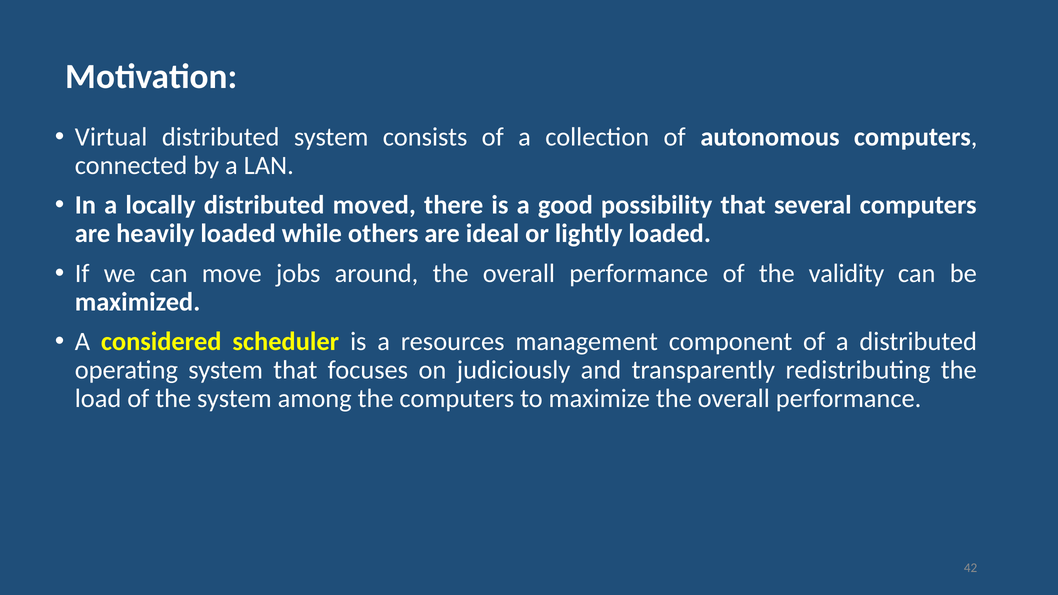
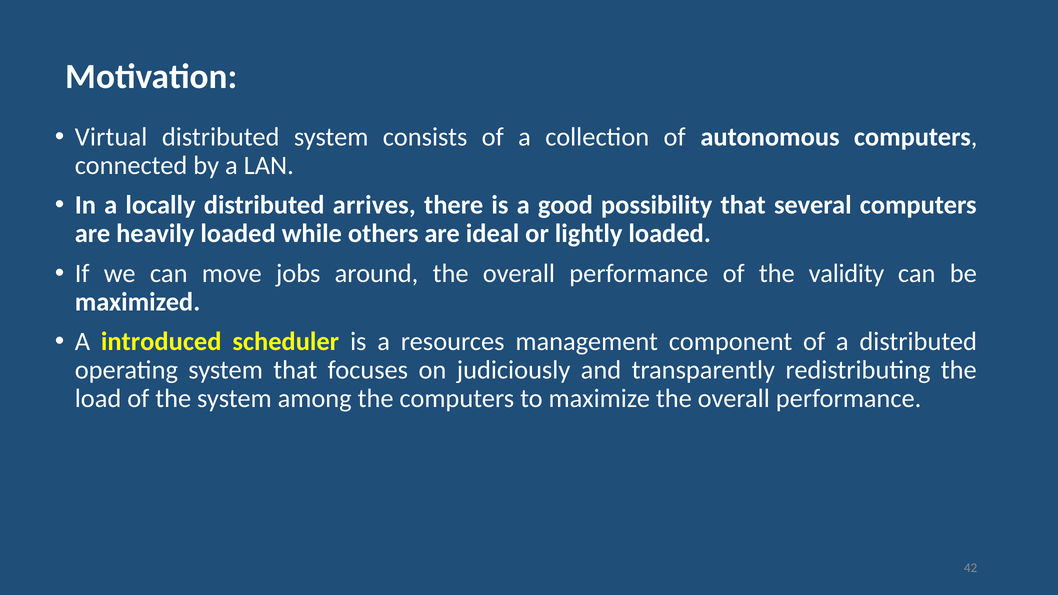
moved: moved -> arrives
considered: considered -> introduced
